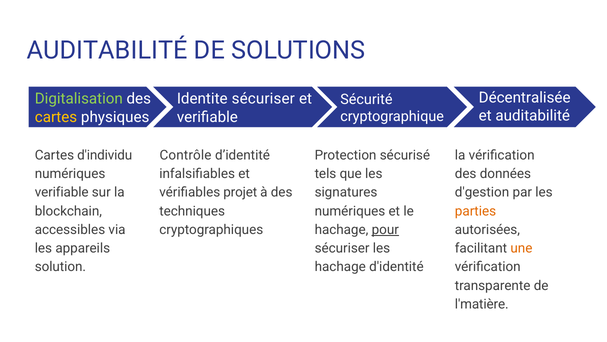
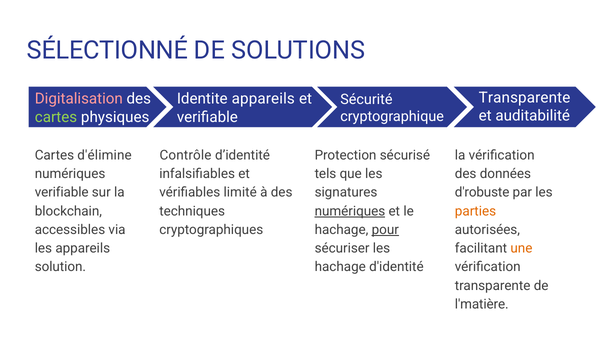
AUDITABILITÉ at (107, 50): AUDITABILITÉ -> SÉLECTIONNÉ
Décentralisée at (525, 97): Décentralisée -> Transparente
Digitalisation colour: light green -> pink
Identite sécuriser: sécuriser -> appareils
cartes at (56, 117) colour: yellow -> light green
d'individu: d'individu -> d'élimine
projet: projet -> limité
d'gestion: d'gestion -> d'robuste
numériques at (350, 211) underline: none -> present
